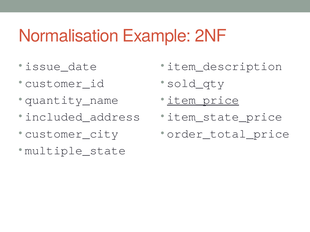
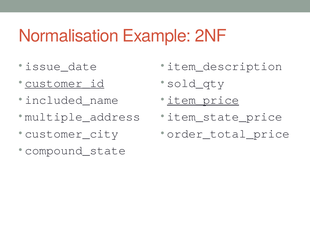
customer_id underline: none -> present
quantity_name: quantity_name -> included_name
included_address: included_address -> multiple_address
multiple_state: multiple_state -> compound_state
